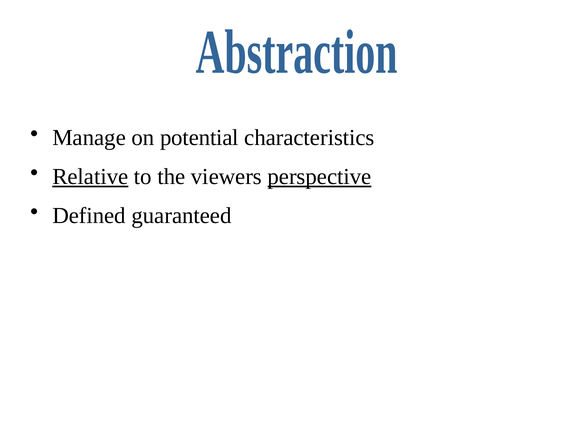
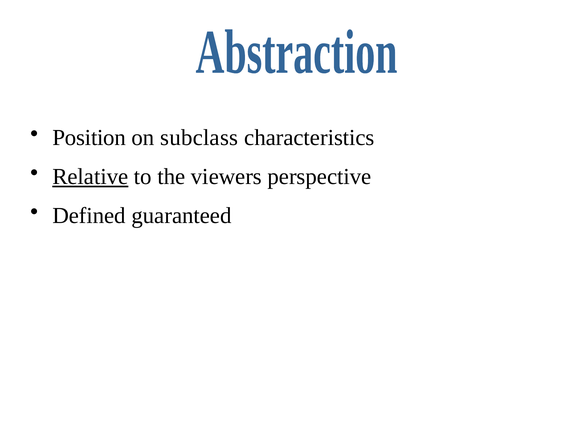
Manage: Manage -> Position
potential: potential -> subclass
perspective underline: present -> none
